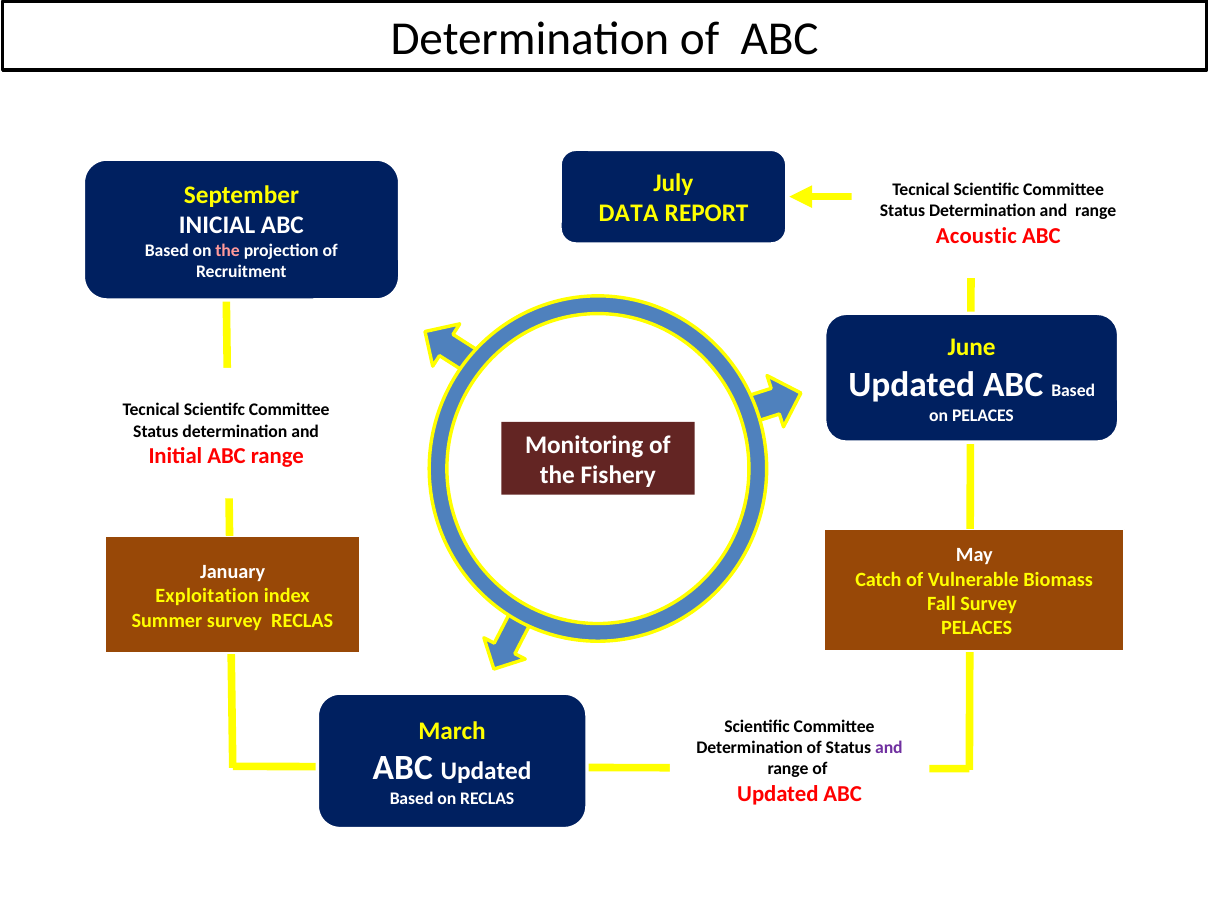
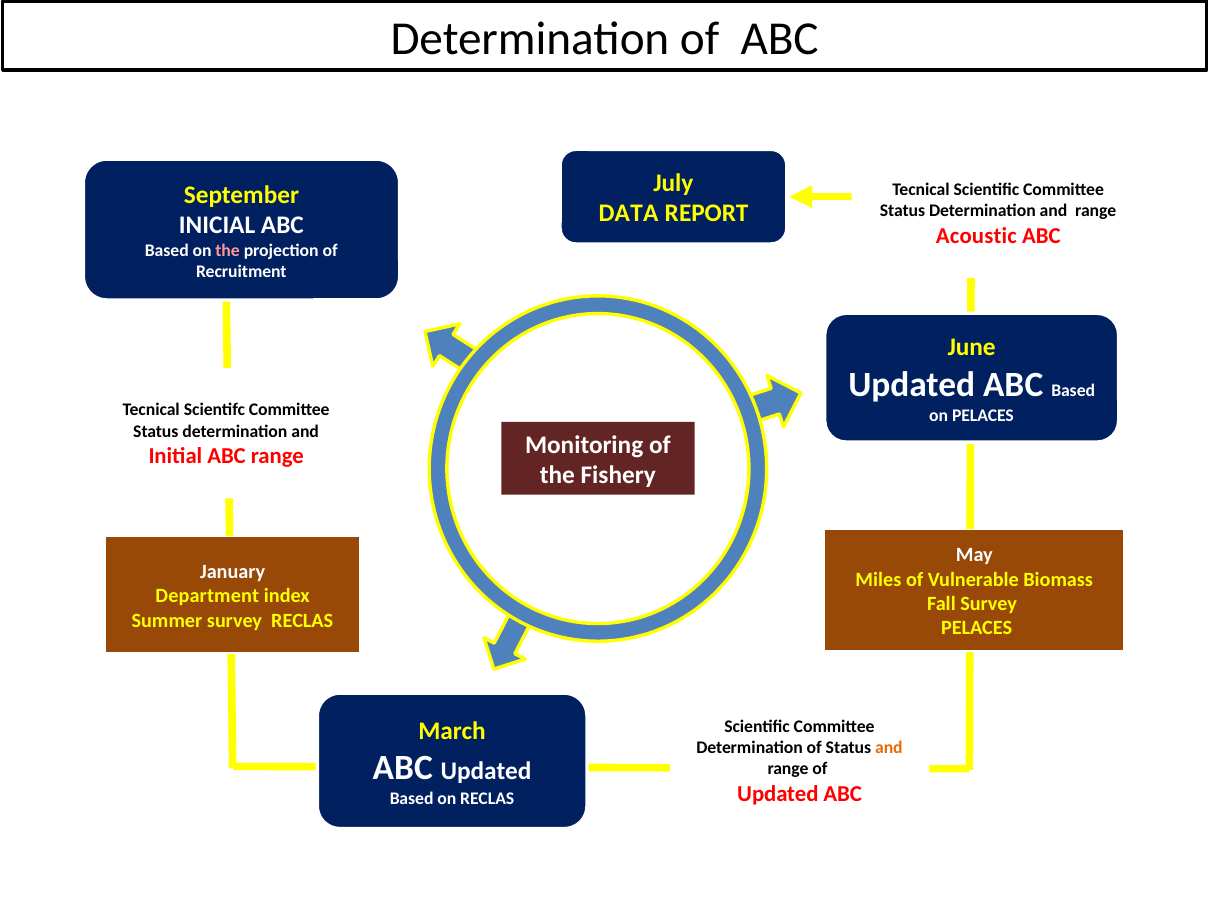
Catch: Catch -> Miles
Exploitation: Exploitation -> Department
and at (889, 748) colour: purple -> orange
